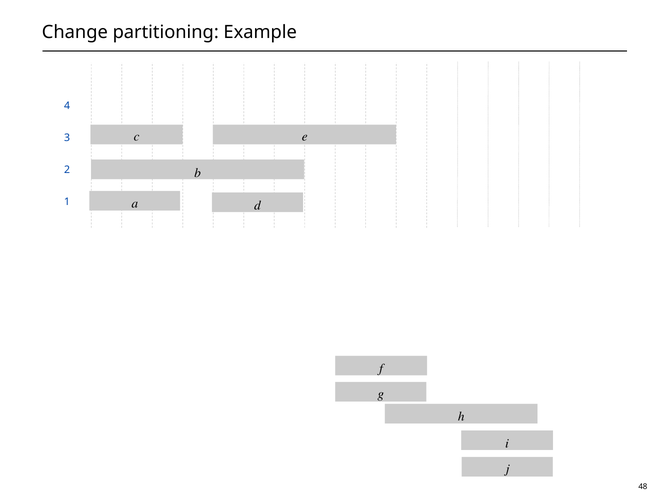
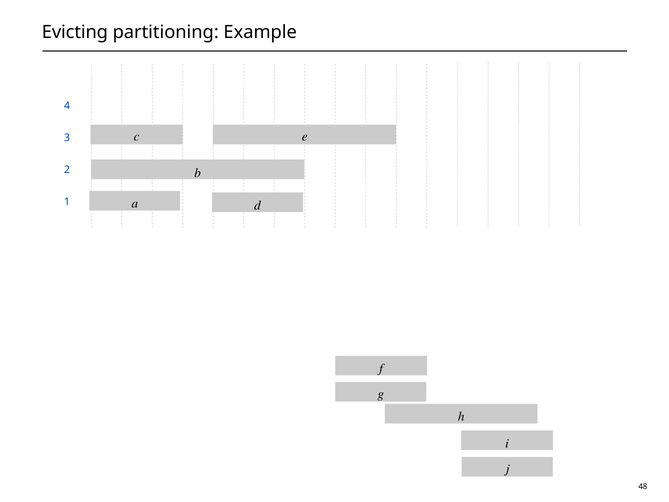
Change: Change -> Evicting
